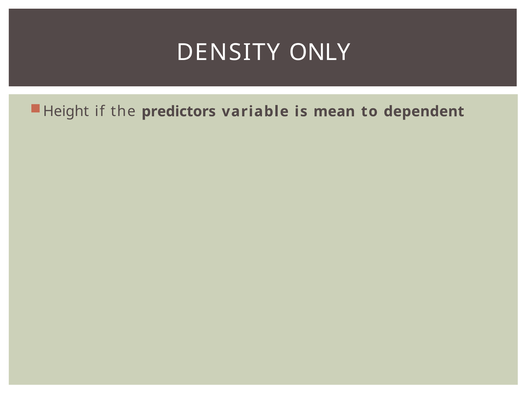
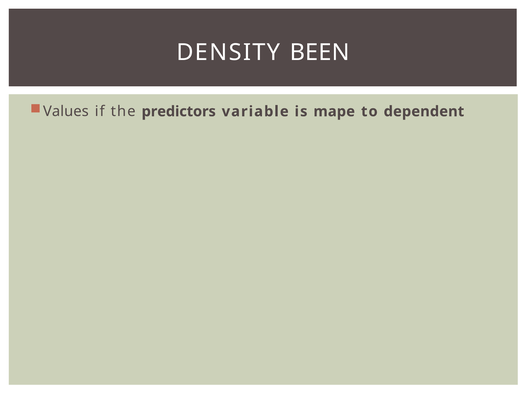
ONLY: ONLY -> BEEN
Height: Height -> Values
mean: mean -> mape
